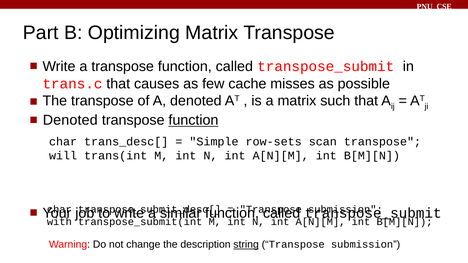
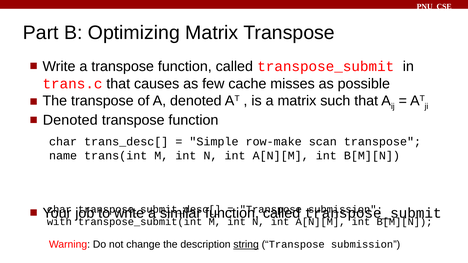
function at (193, 120) underline: present -> none
row-sets: row-sets -> row-make
will: will -> name
